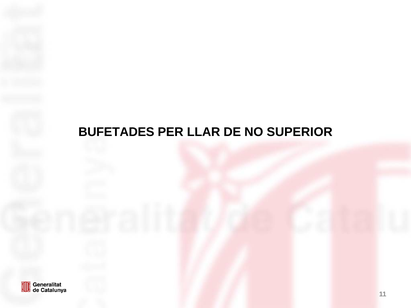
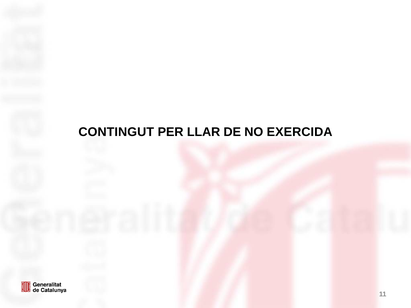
BUFETADES: BUFETADES -> CONTINGUT
SUPERIOR: SUPERIOR -> EXERCIDA
